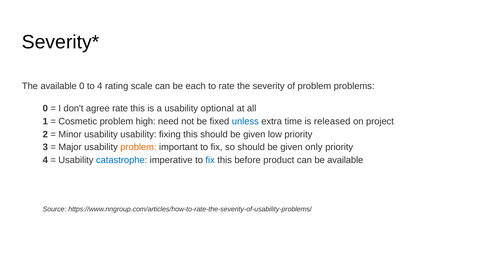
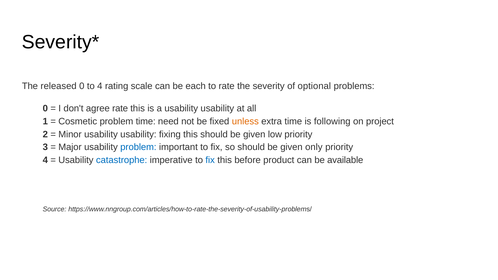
The available: available -> released
of problem: problem -> optional
a usability optional: optional -> usability
problem high: high -> time
unless colour: blue -> orange
released: released -> following
problem at (138, 147) colour: orange -> blue
